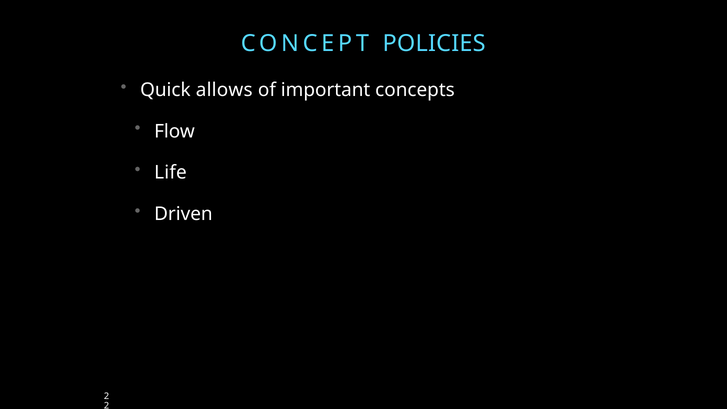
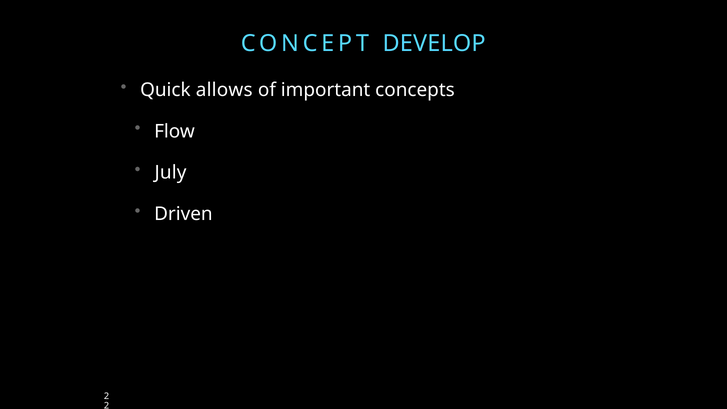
POLICIES: POLICIES -> DEVELOP
Life: Life -> July
